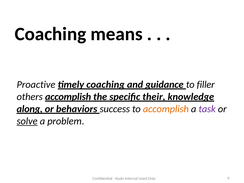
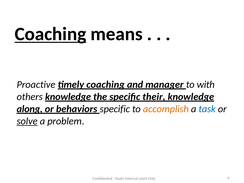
Coaching at (50, 34) underline: none -> present
guidance: guidance -> manager
filler: filler -> with
others accomplish: accomplish -> knowledge
behaviors success: success -> specific
task colour: purple -> blue
